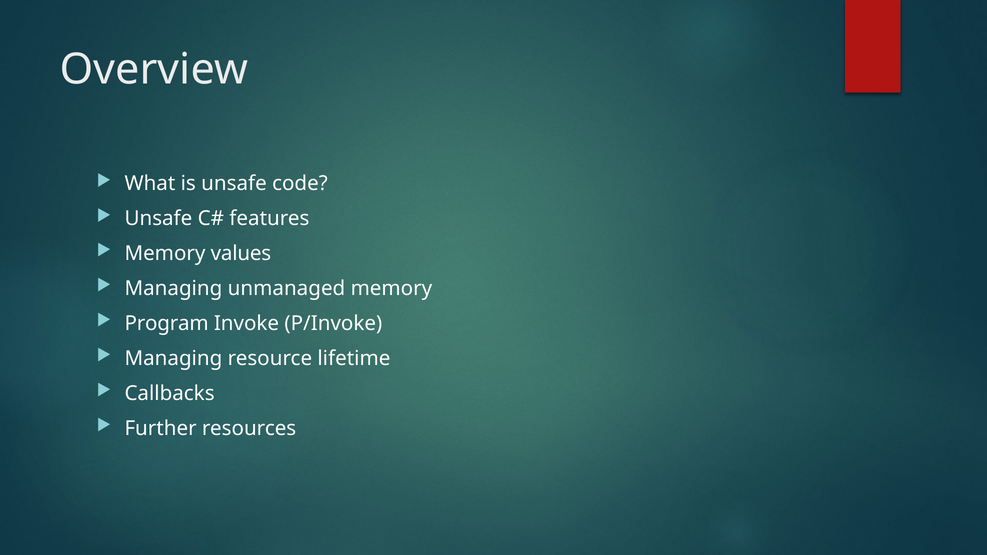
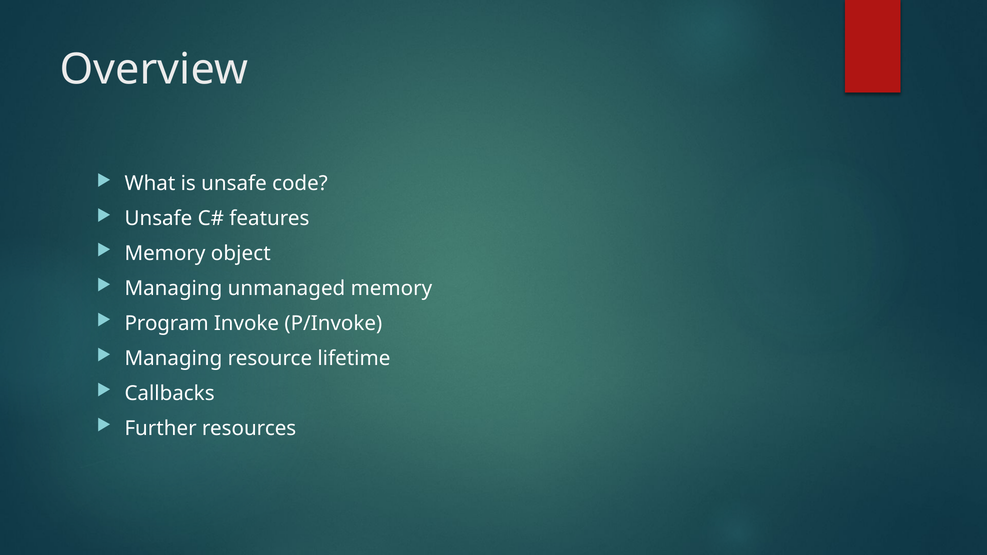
values: values -> object
